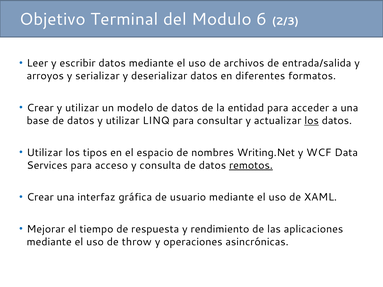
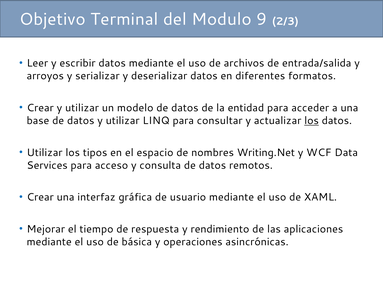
6: 6 -> 9
remotos underline: present -> none
throw: throw -> básica
